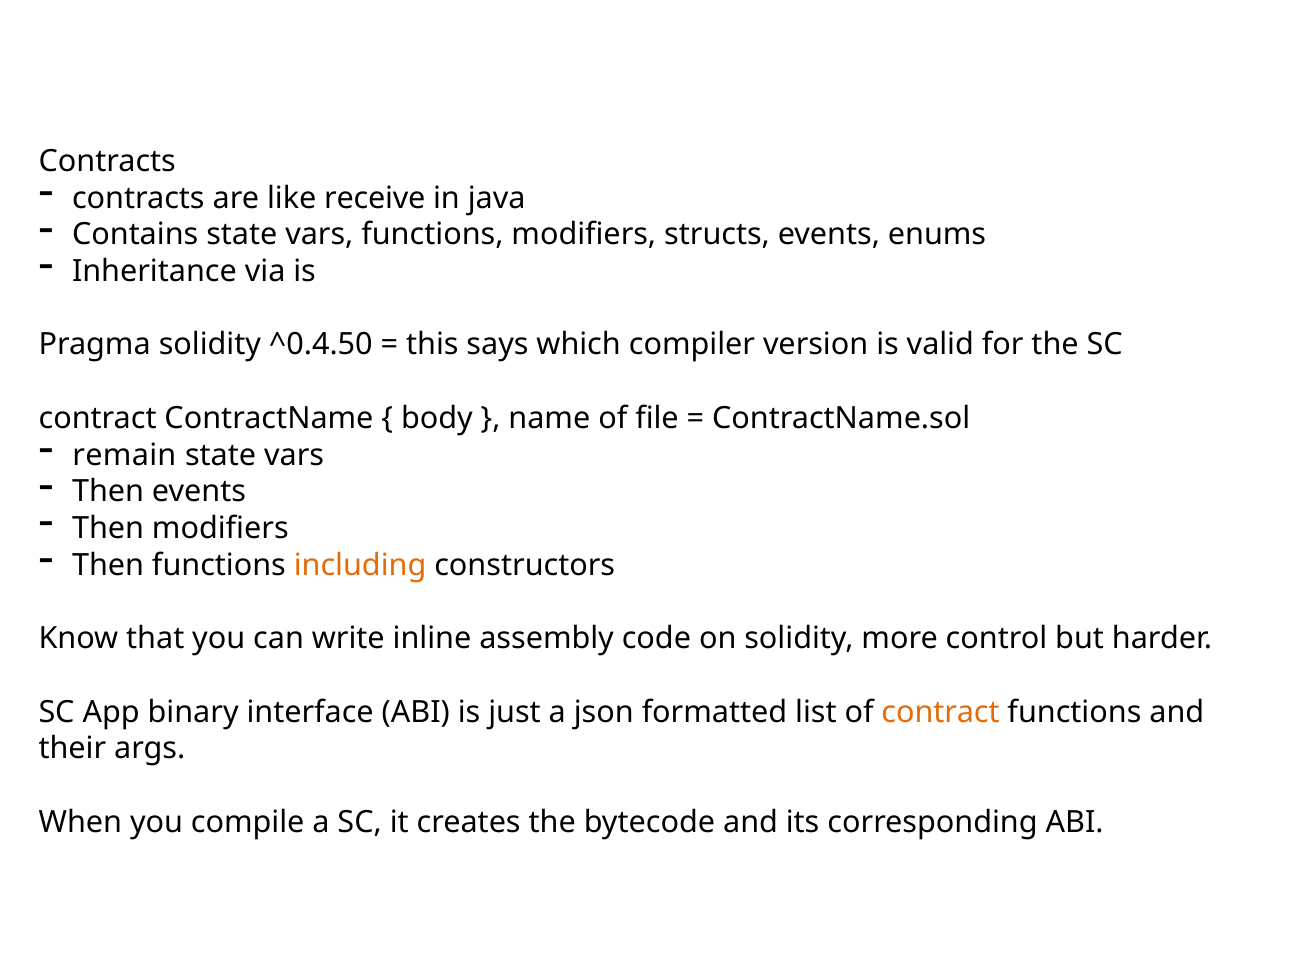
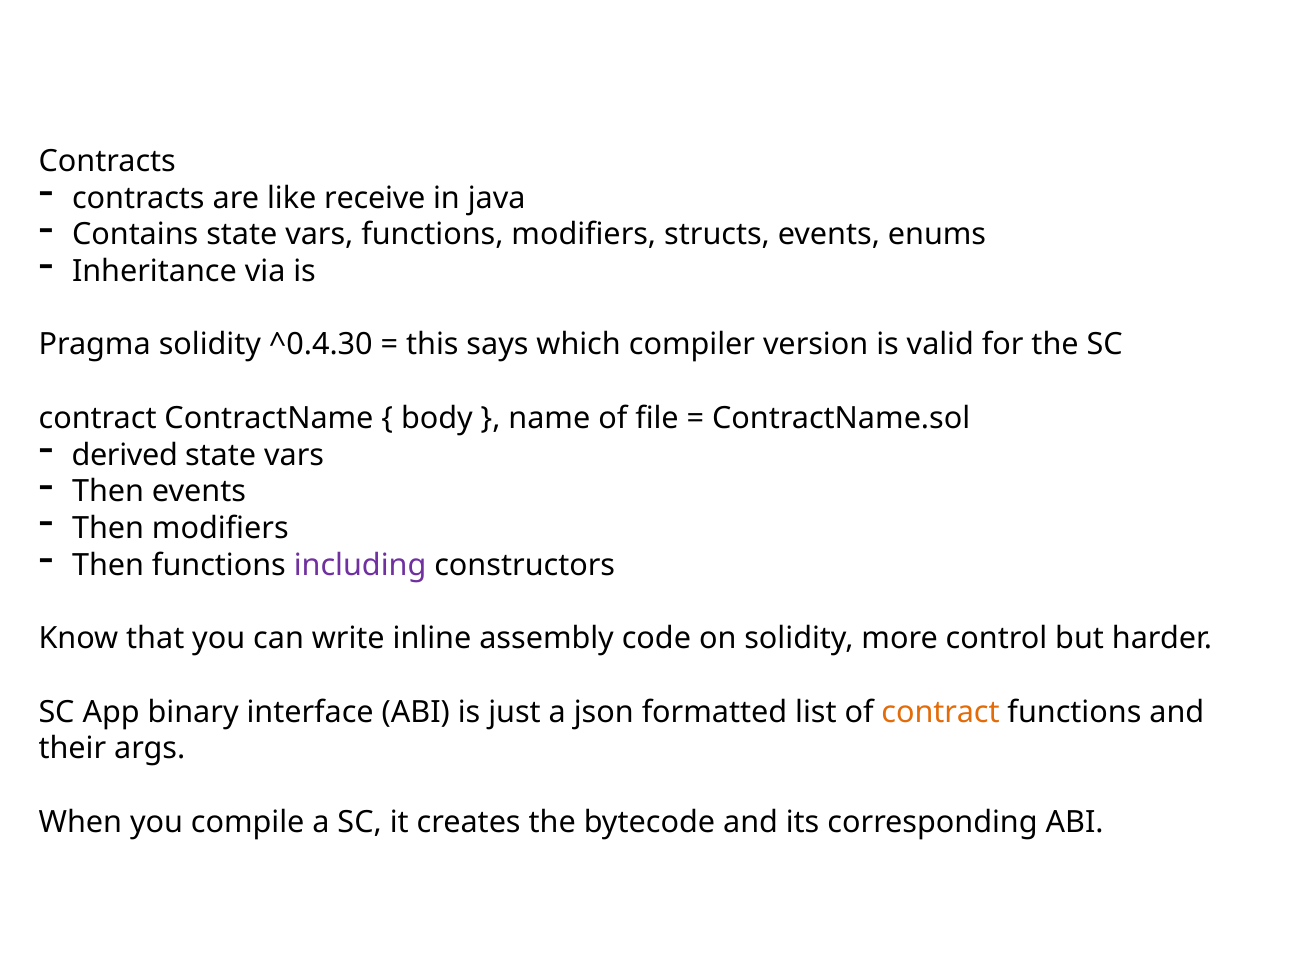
^0.4.50: ^0.4.50 -> ^0.4.30
remain: remain -> derived
including colour: orange -> purple
